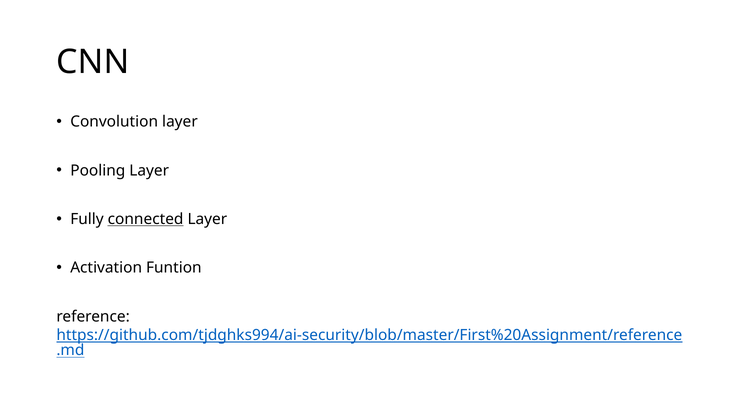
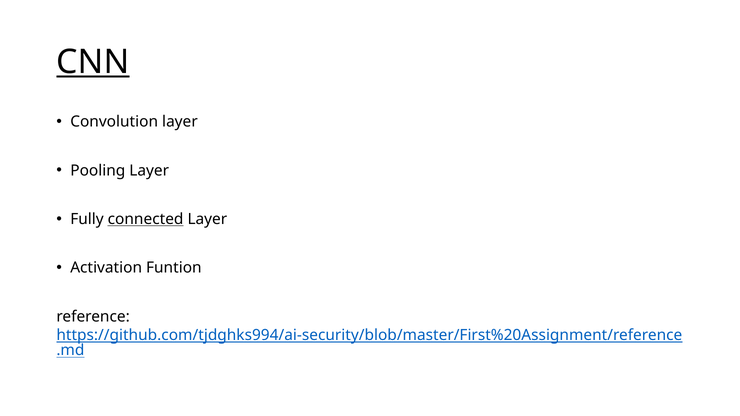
CNN underline: none -> present
